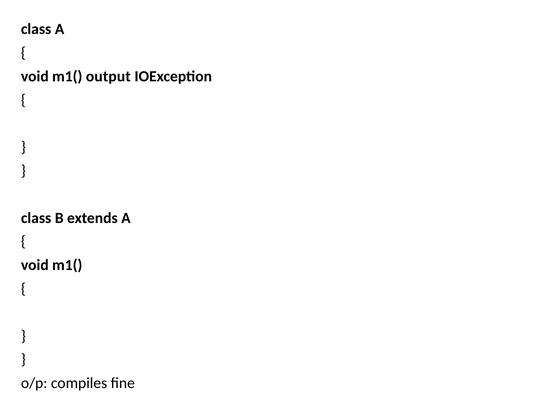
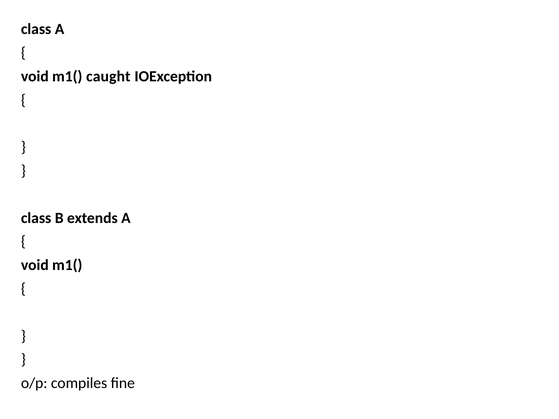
output: output -> caught
